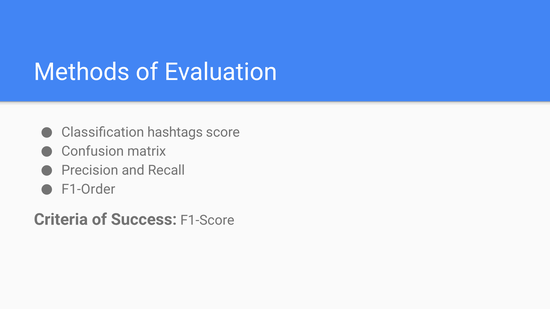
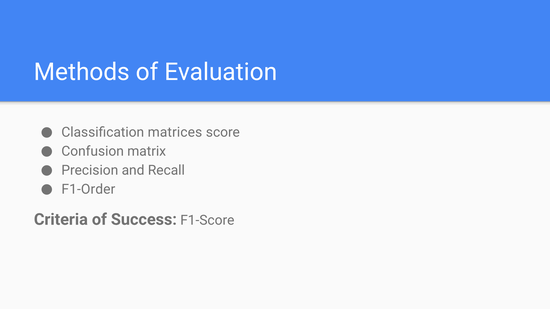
hashtags: hashtags -> matrices
